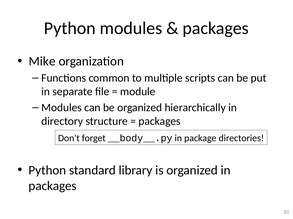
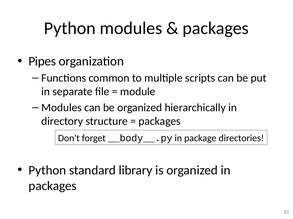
Mike: Mike -> Pipes
